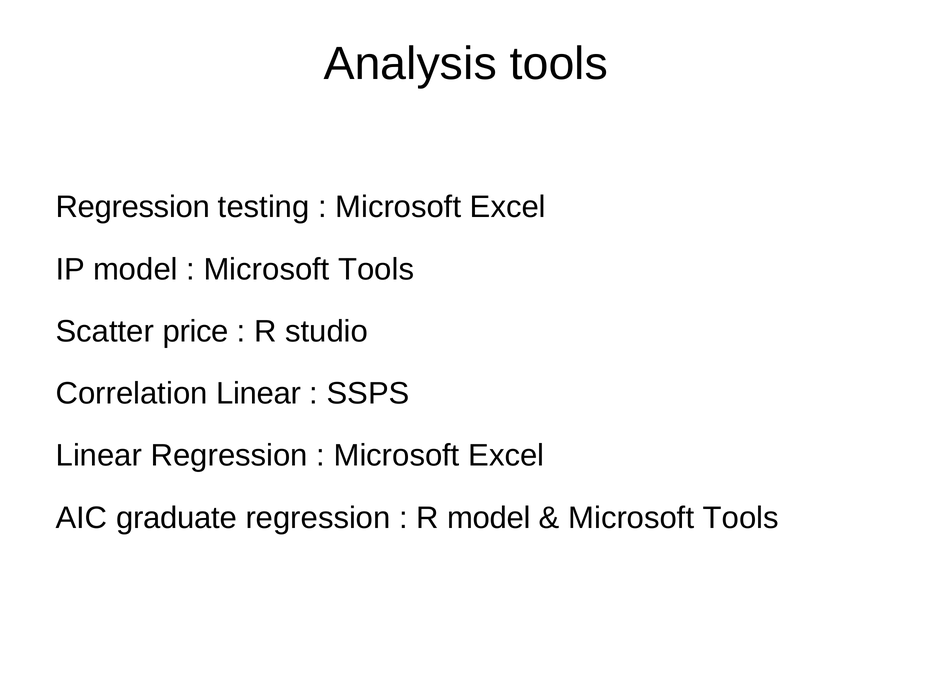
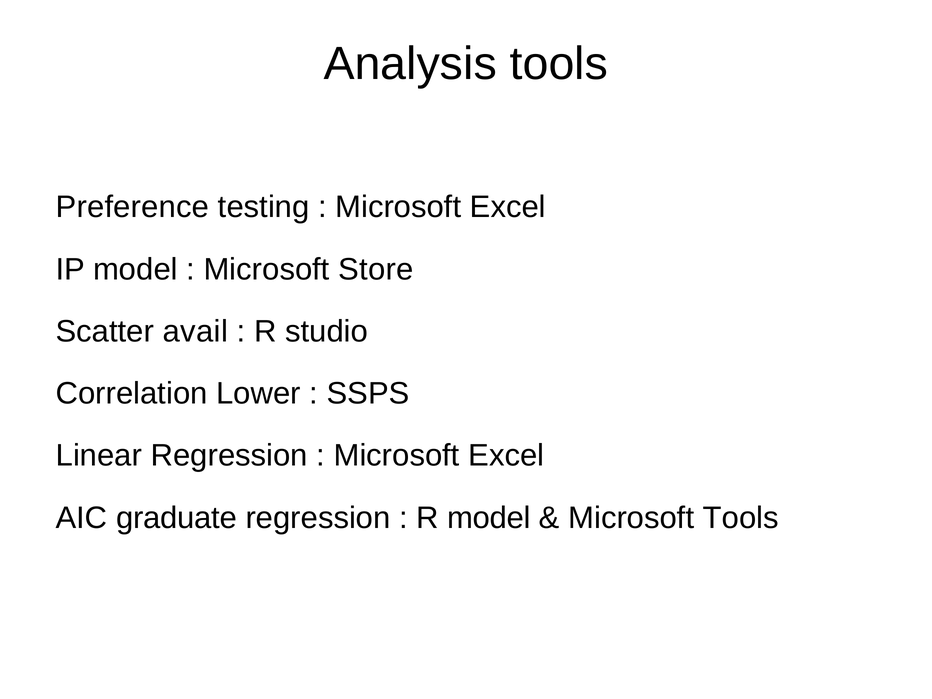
Regression at (133, 207): Regression -> Preference
Tools at (376, 269): Tools -> Store
price: price -> avail
Correlation Linear: Linear -> Lower
